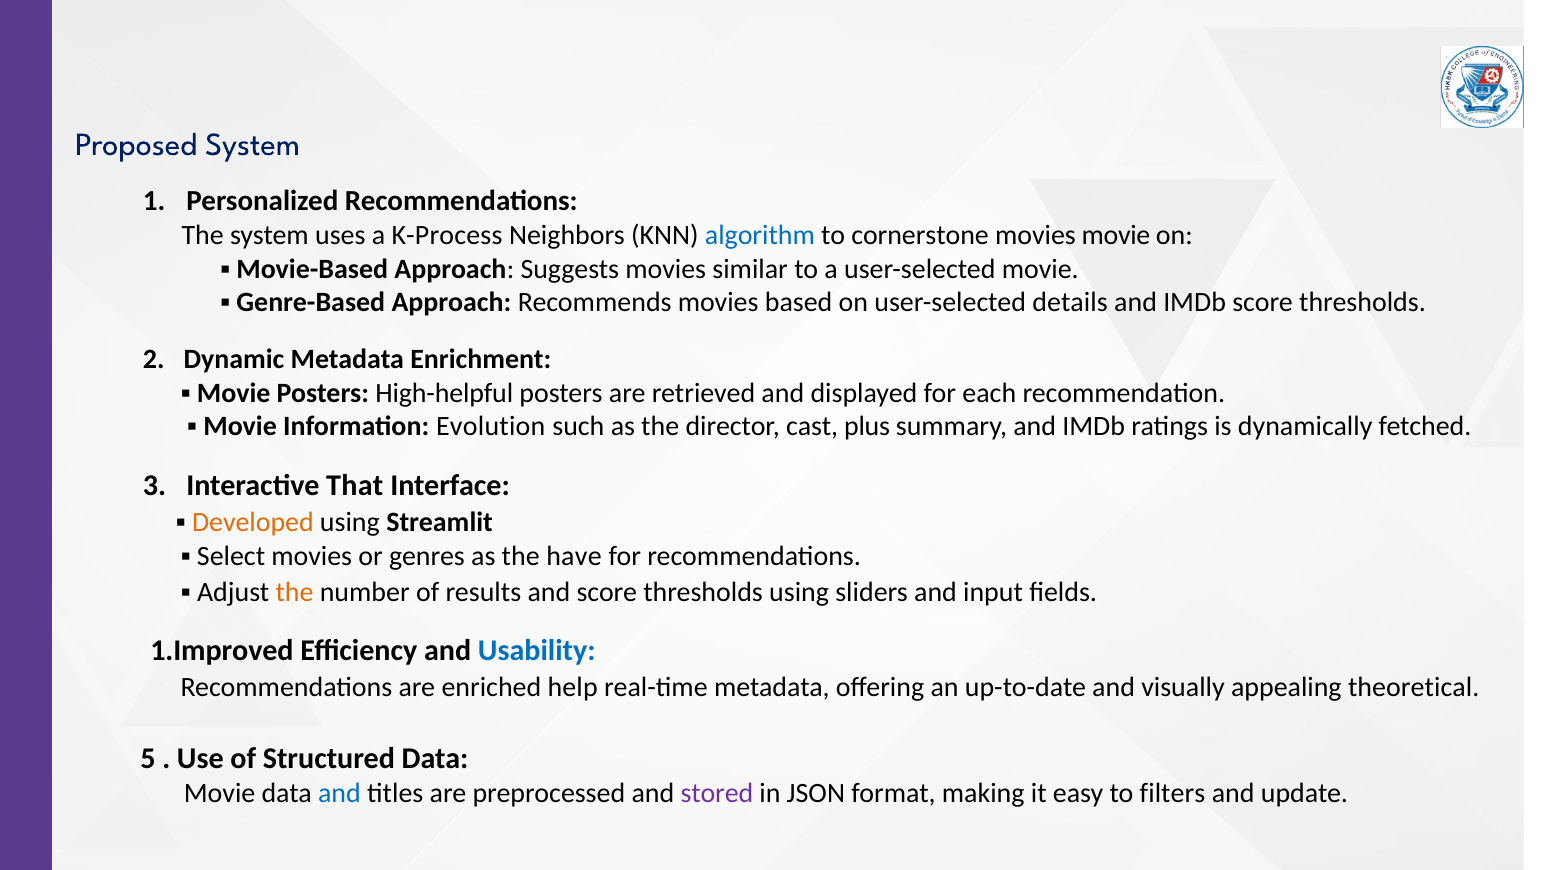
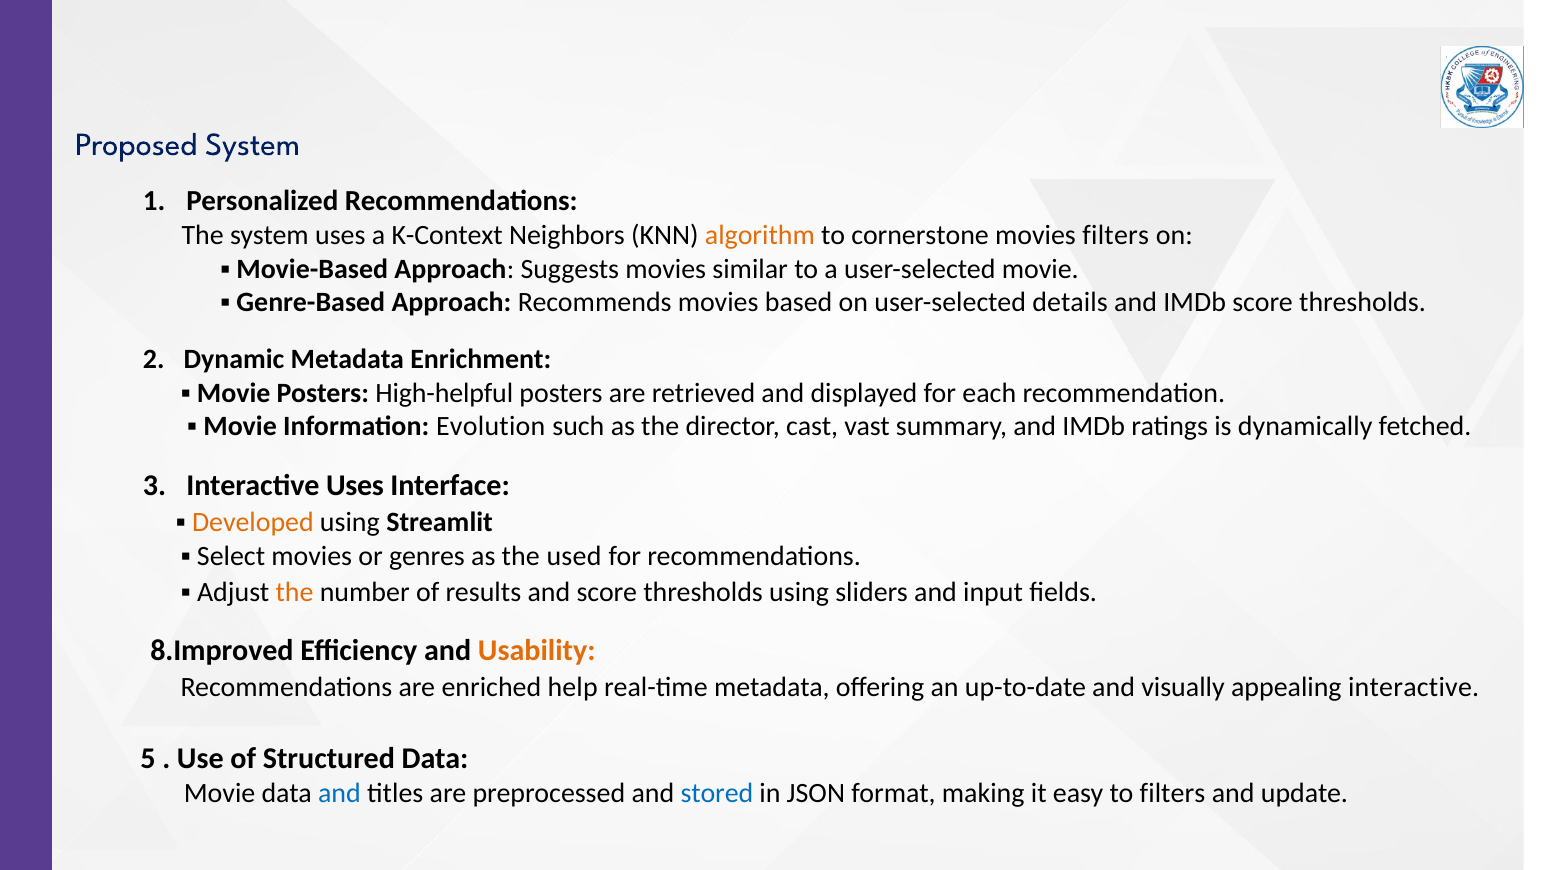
K-Process: K-Process -> K-Context
algorithm colour: blue -> orange
movies movie: movie -> filters
plus: plus -> vast
Interactive That: That -> Uses
have: have -> used
1.Improved: 1.Improved -> 8.Improved
Usability colour: blue -> orange
appealing theoretical: theoretical -> interactive
stored colour: purple -> blue
